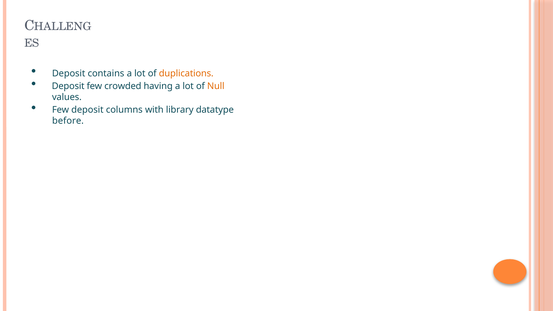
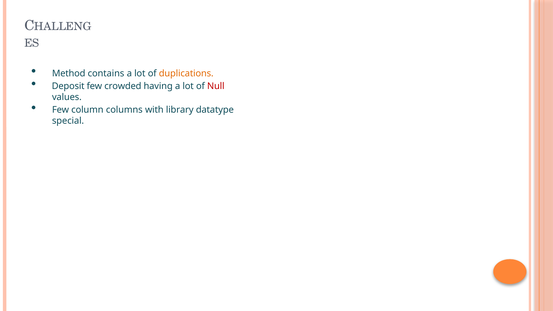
Deposit at (69, 73): Deposit -> Method
Null colour: orange -> red
Few deposit: deposit -> column
before: before -> special
